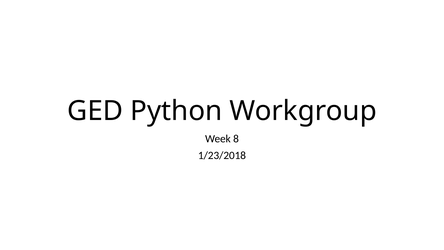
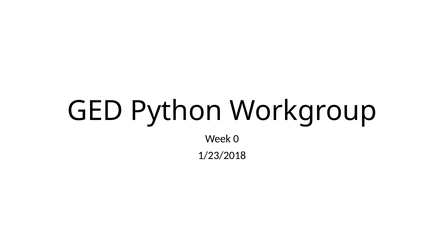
8: 8 -> 0
